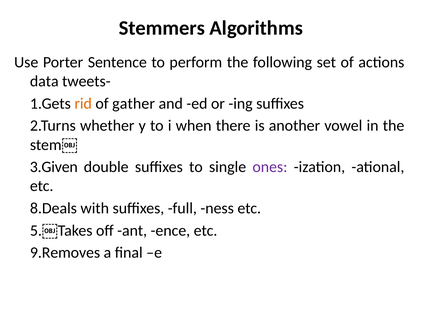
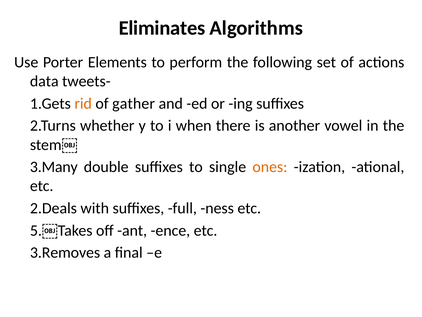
Stemmers: Stemmers -> Eliminates
Sentence: Sentence -> Elements
3.Given: 3.Given -> 3.Many
ones colour: purple -> orange
8.Deals: 8.Deals -> 2.Deals
9.Removes: 9.Removes -> 3.Removes
